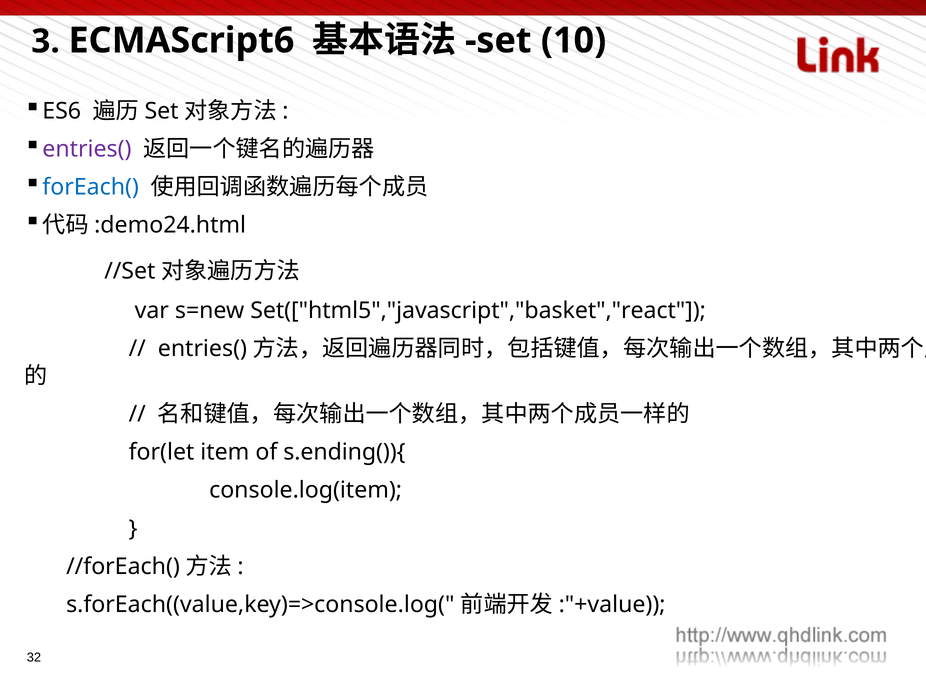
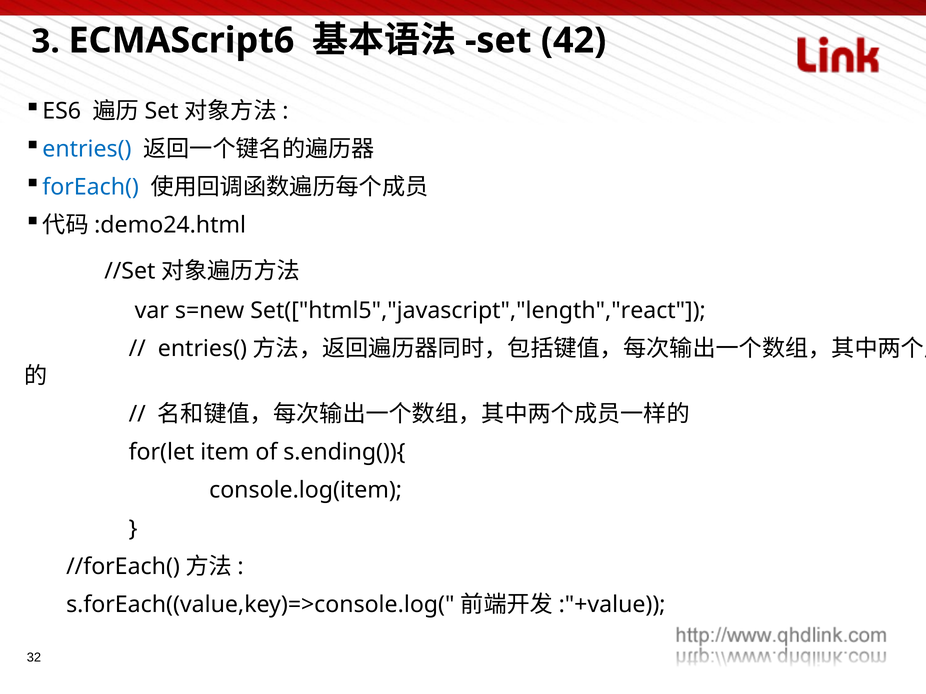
10: 10 -> 42
entries( colour: purple -> blue
Set(["html5","javascript","basket","react: Set(["html5","javascript","basket","react -> Set(["html5","javascript","length","react
